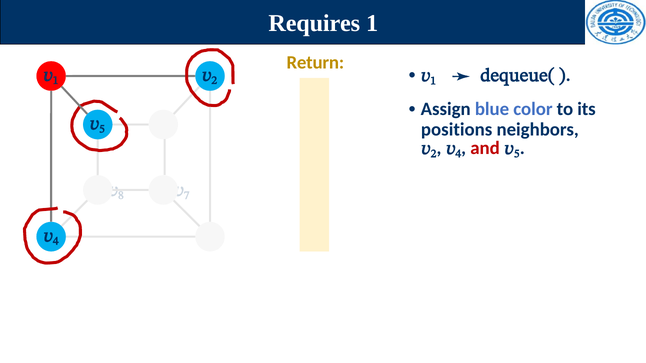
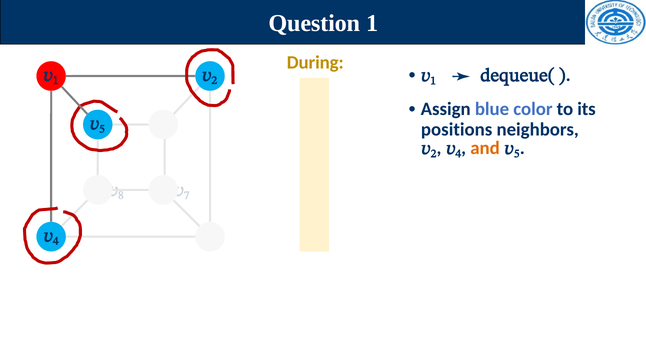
Requires: Requires -> Question
Return: Return -> During
and colour: red -> orange
